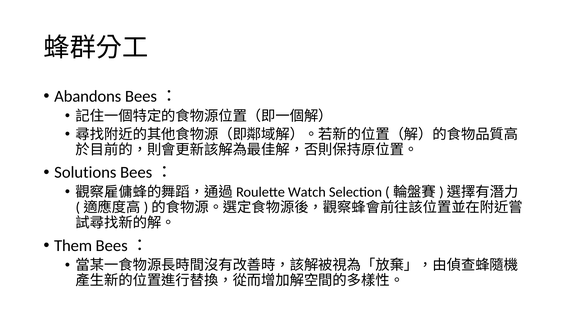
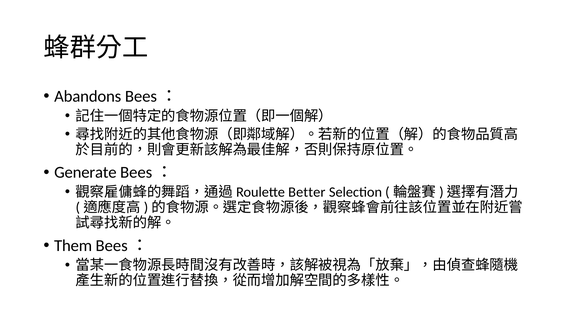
Solutions: Solutions -> Generate
Watch: Watch -> Better
